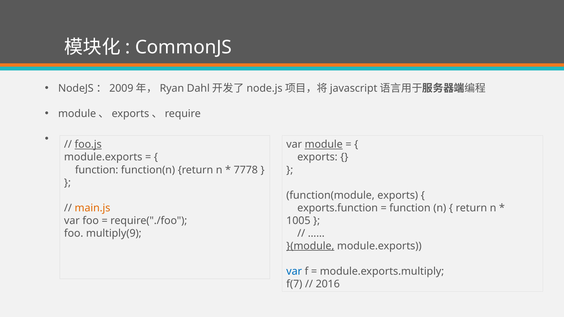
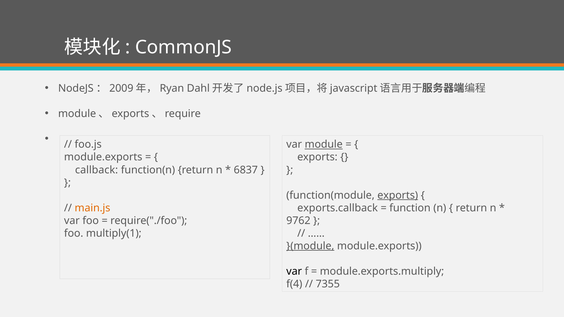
foo.js underline: present -> none
function at (97, 170): function -> callback
7778: 7778 -> 6837
exports at (398, 195) underline: none -> present
exports.function: exports.function -> exports.callback
1005: 1005 -> 9762
multiply(9: multiply(9 -> multiply(1
var at (294, 272) colour: blue -> black
f(7: f(7 -> f(4
2016: 2016 -> 7355
